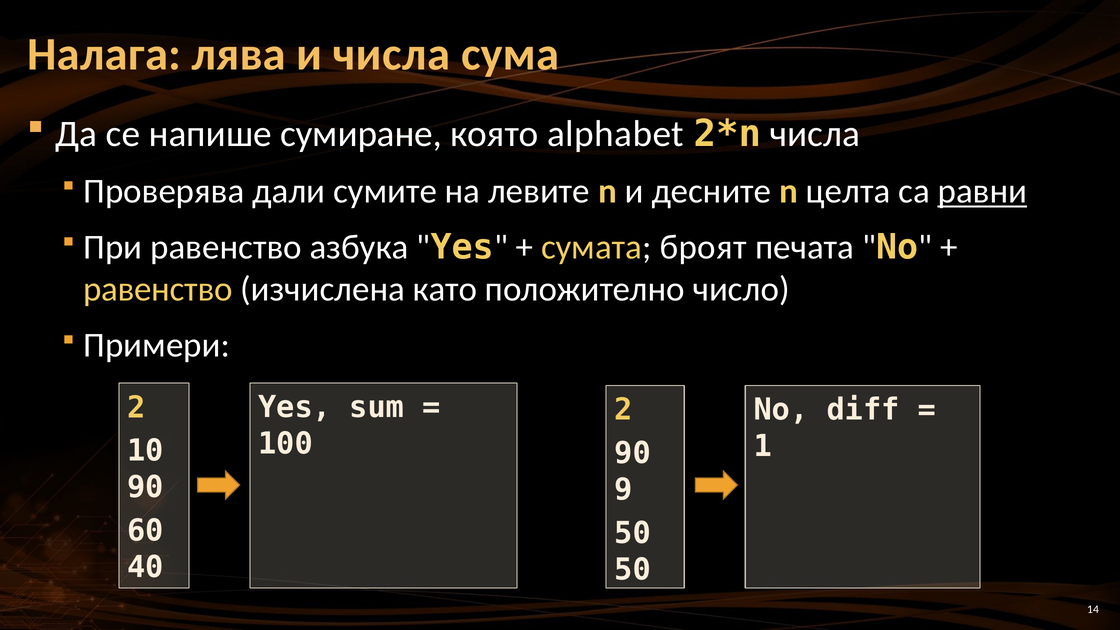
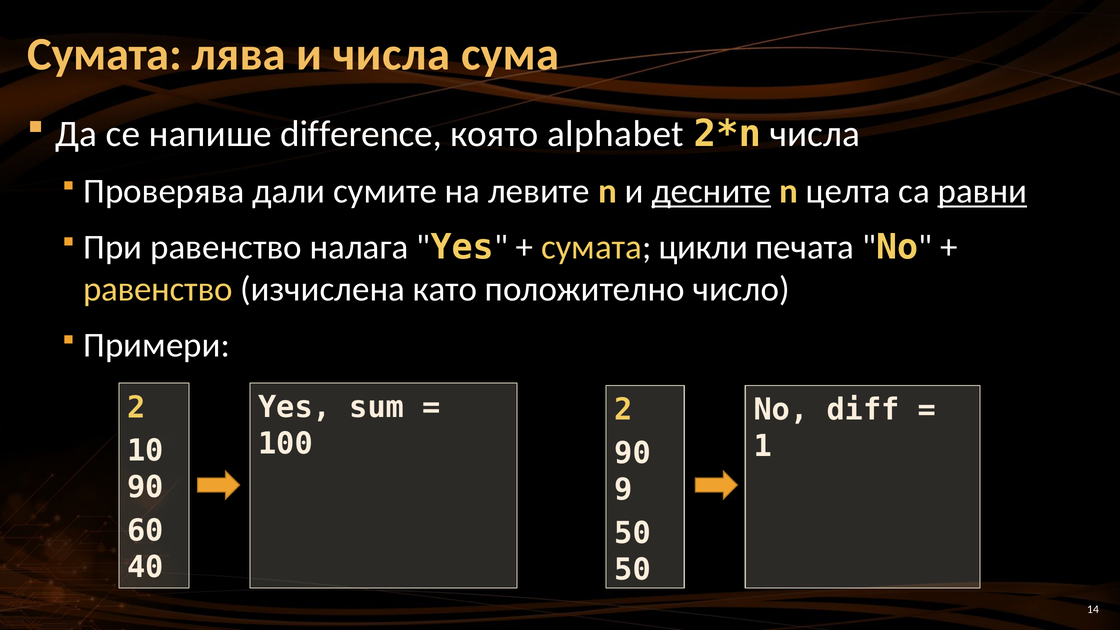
Налага at (104, 54): Налага -> Сумата
сумиране: сумиране -> difference
десните underline: none -> present
азбука: азбука -> налага
броят: броят -> цикли
